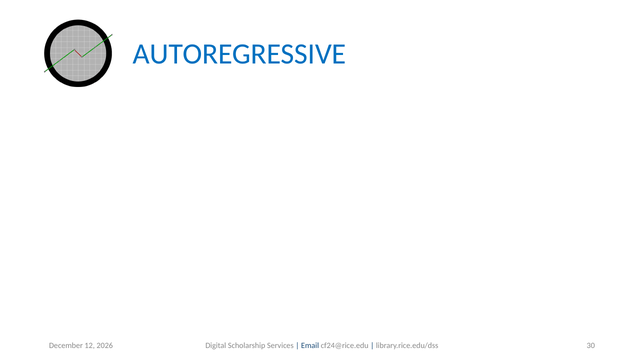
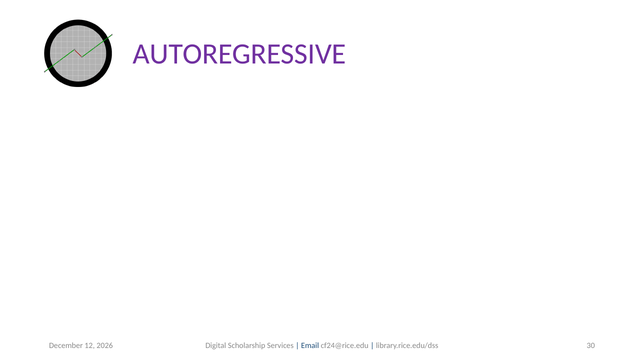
AUTOREGRESSIVE colour: blue -> purple
